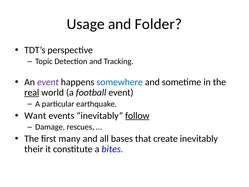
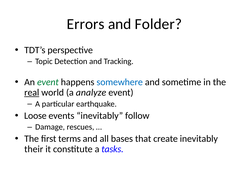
Usage: Usage -> Errors
event at (48, 82) colour: purple -> green
football: football -> analyze
Want: Want -> Loose
follow underline: present -> none
many: many -> terms
bites: bites -> tasks
